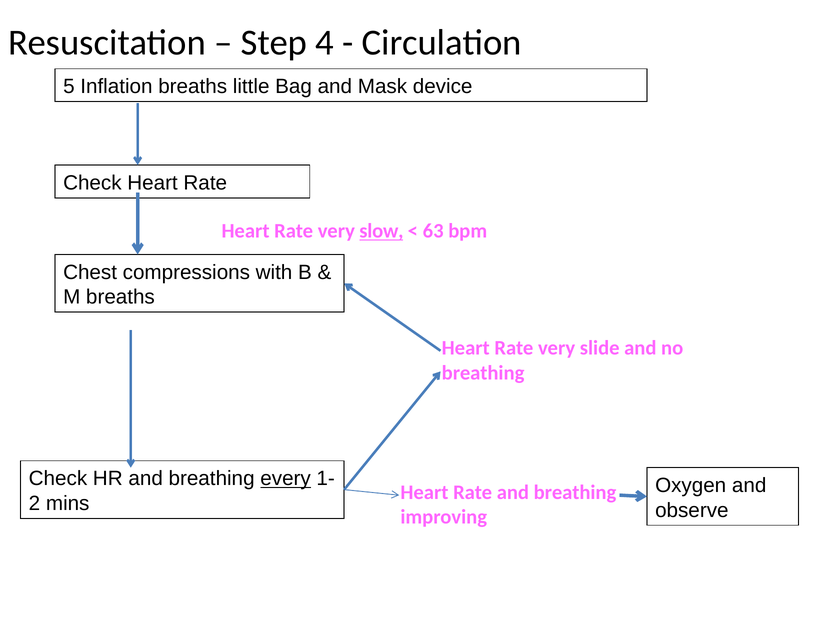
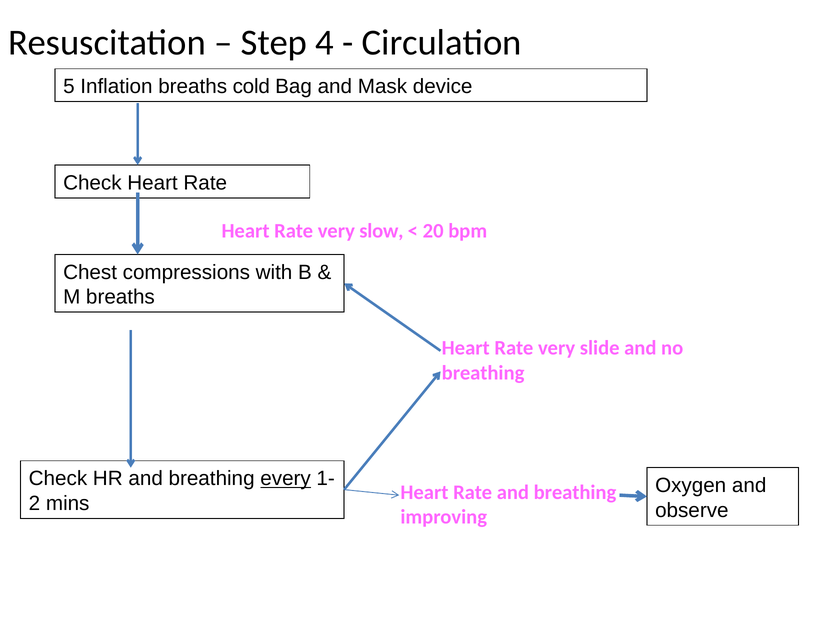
little: little -> cold
slow underline: present -> none
63: 63 -> 20
